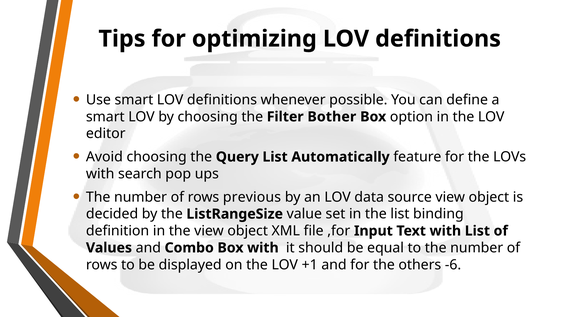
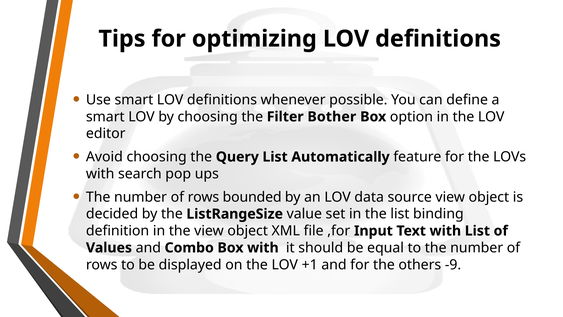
previous: previous -> bounded
-6: -6 -> -9
